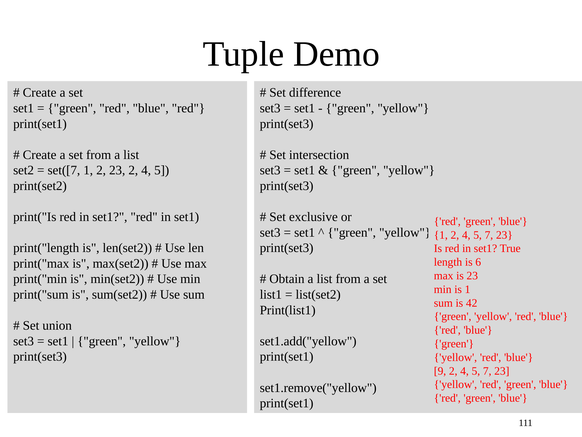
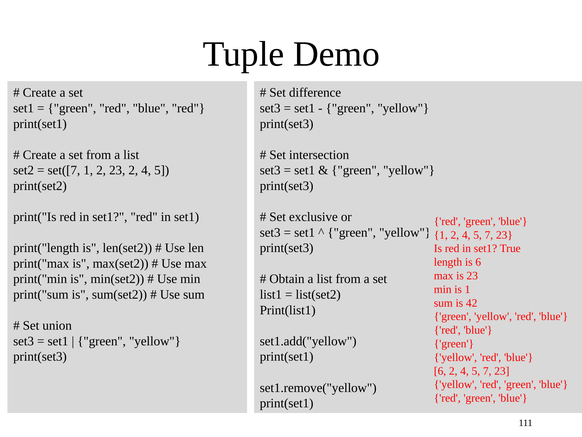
9 at (440, 371): 9 -> 6
